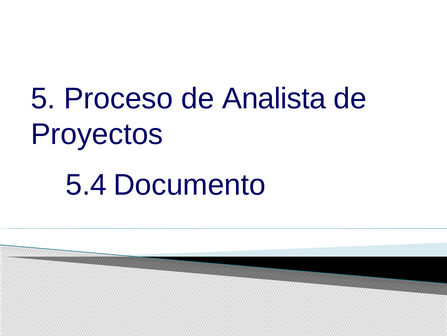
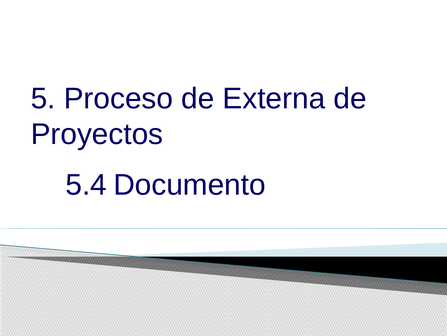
Analista: Analista -> Externa
